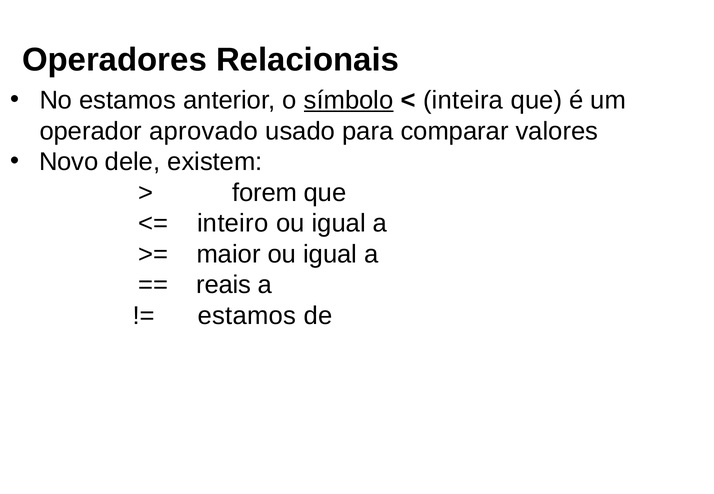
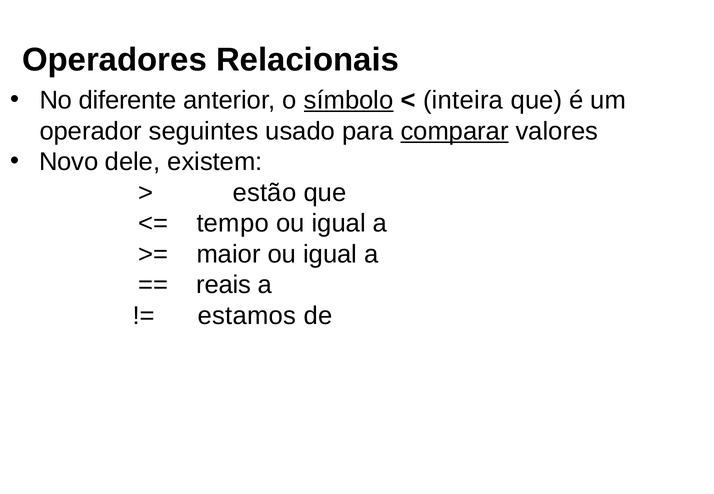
No estamos: estamos -> diferente
aprovado: aprovado -> seguintes
comparar underline: none -> present
forem: forem -> estão
inteiro: inteiro -> tempo
